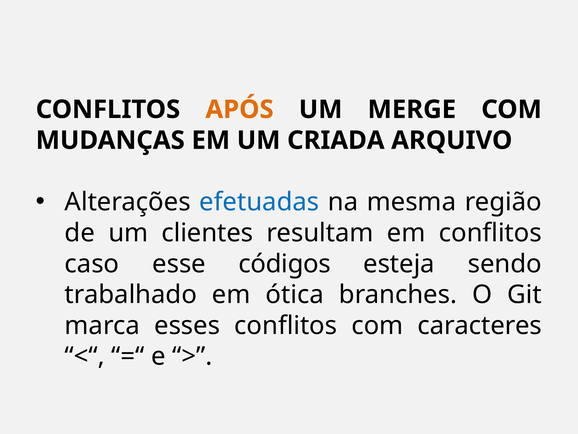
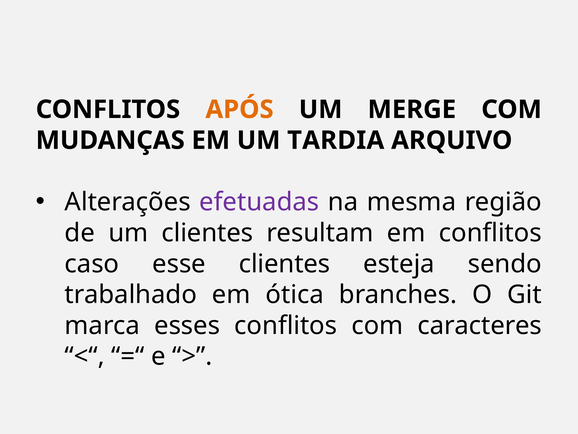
CRIADA: CRIADA -> TARDIA
efetuadas colour: blue -> purple
esse códigos: códigos -> clientes
